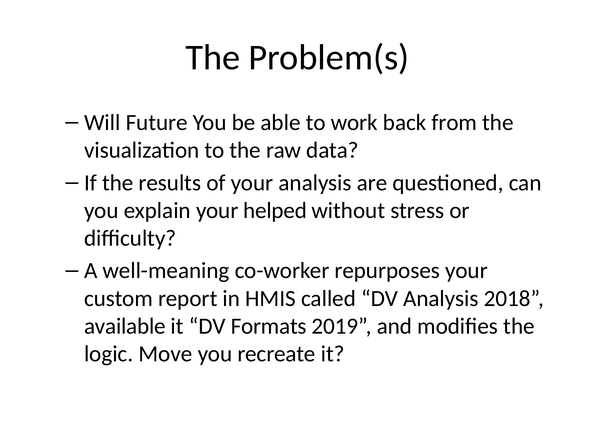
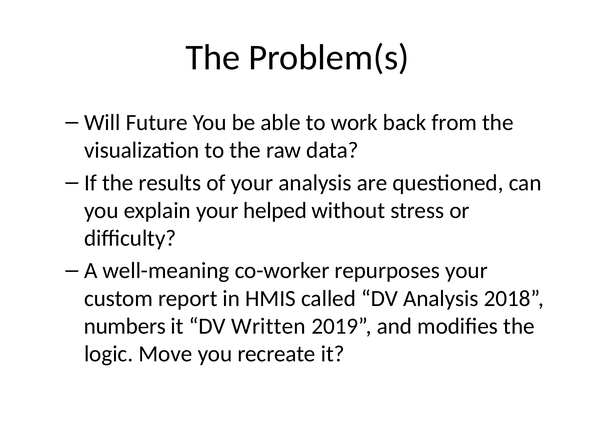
available: available -> numbers
Formats: Formats -> Written
